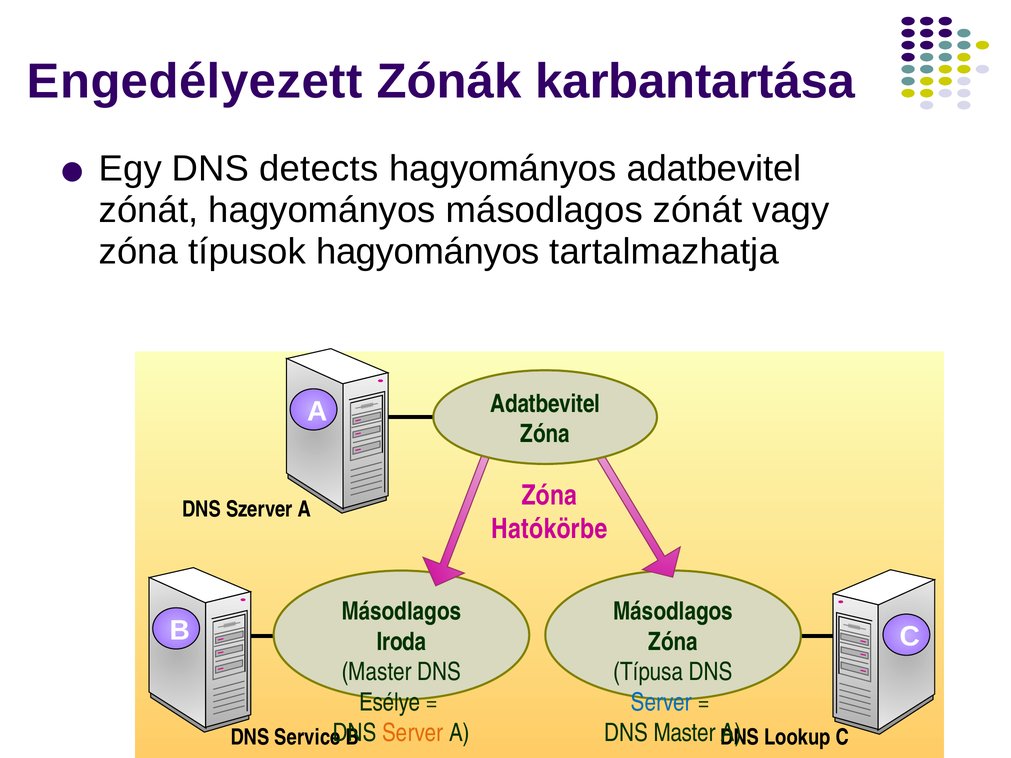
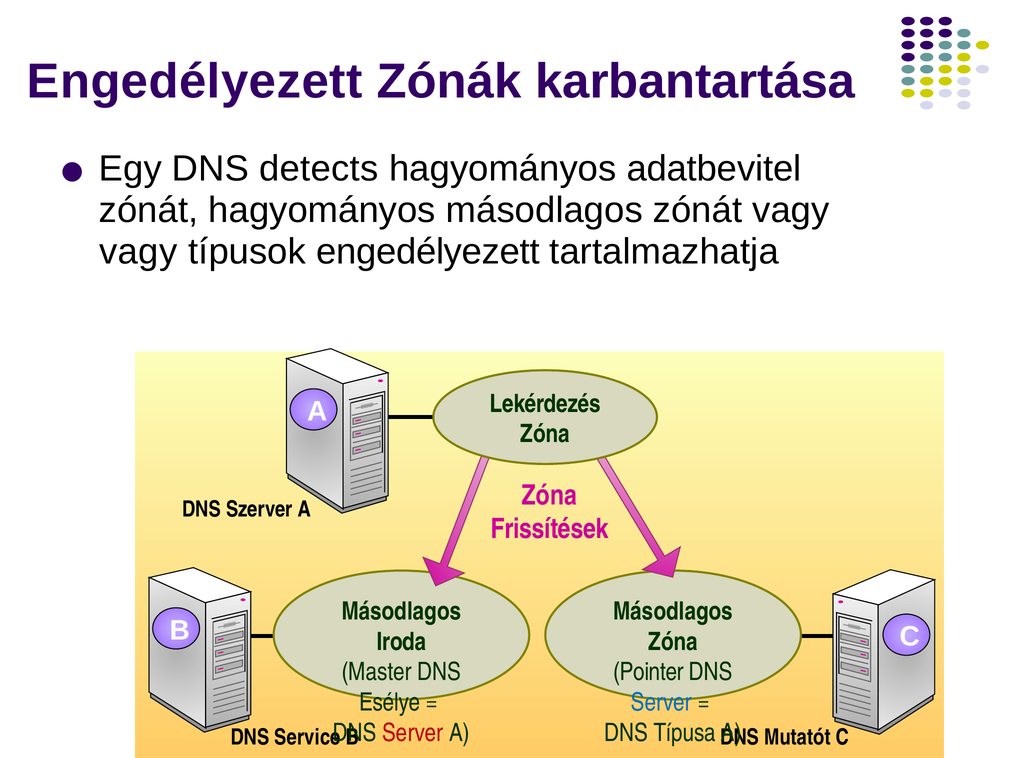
zóna at (138, 252): zóna -> vagy
típusok hagyományos: hagyományos -> engedélyezett
Adatbevitel at (545, 404): Adatbevitel -> Lekérdezés
Hatókörbe: Hatókörbe -> Frissítések
Típusa: Típusa -> Pointer
Server at (413, 733) colour: orange -> red
DNS Master: Master -> Típusa
Lookup: Lookup -> Mutatót
